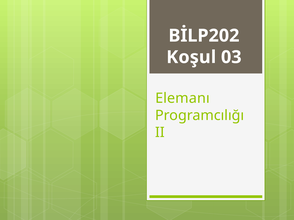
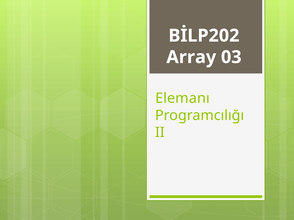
Koşul: Koşul -> Array
